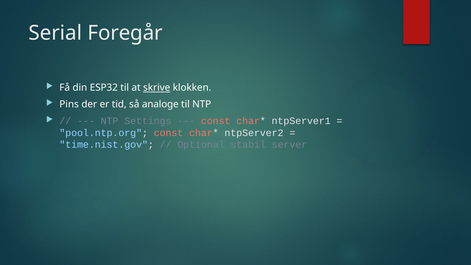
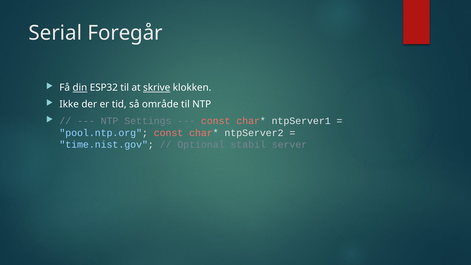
din underline: none -> present
Pins: Pins -> Ikke
analoge: analoge -> område
